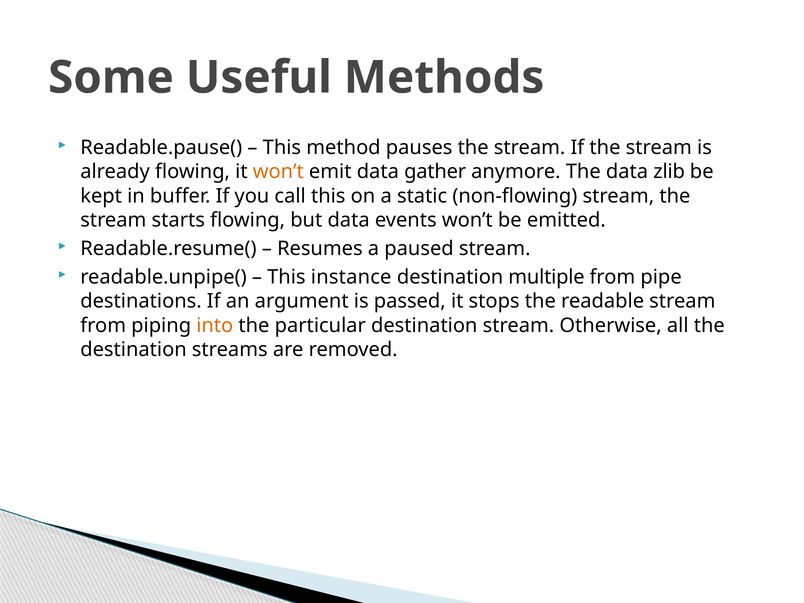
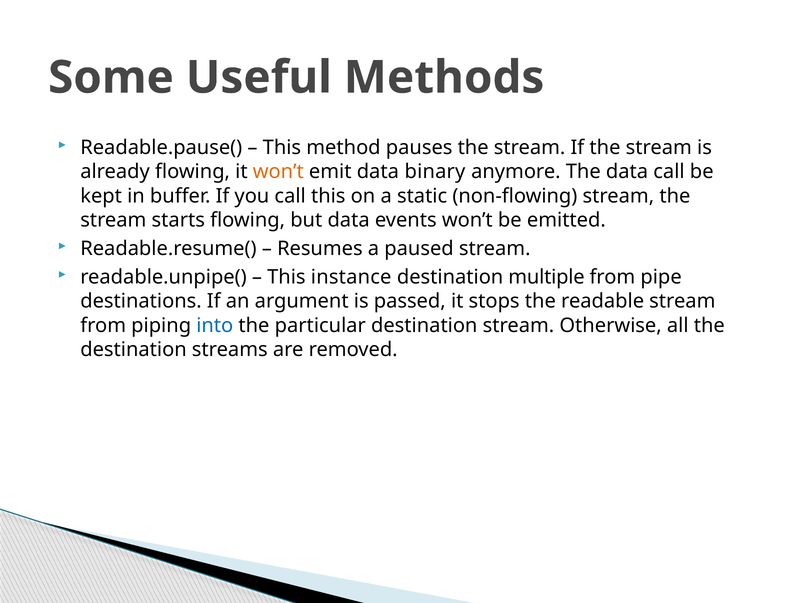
gather: gather -> binary
data zlib: zlib -> call
into colour: orange -> blue
